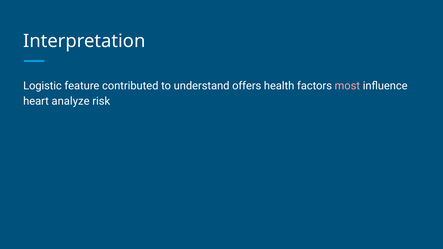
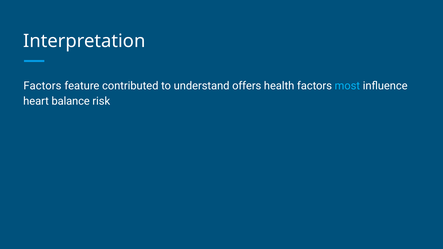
Logistic at (43, 86): Logistic -> Factors
most colour: pink -> light blue
analyze: analyze -> balance
